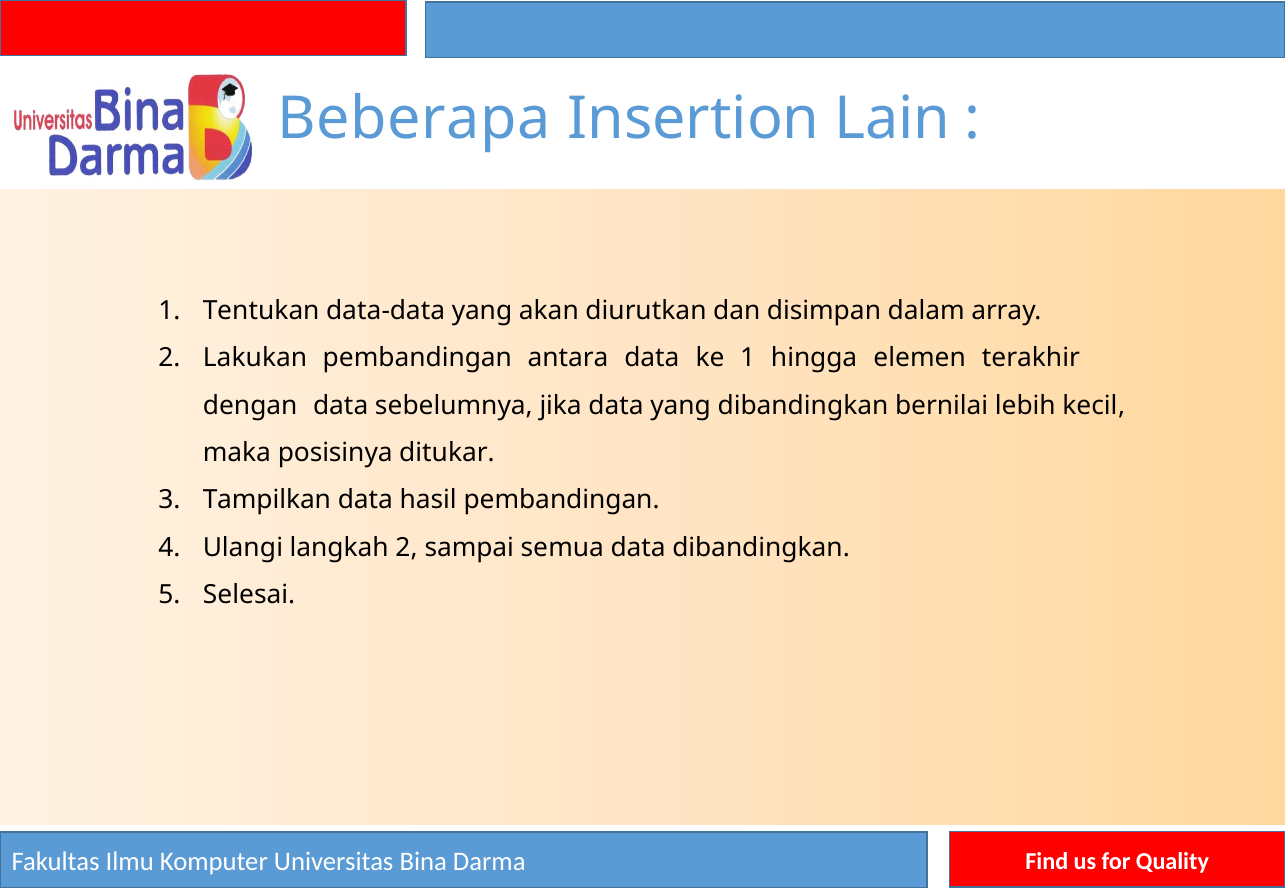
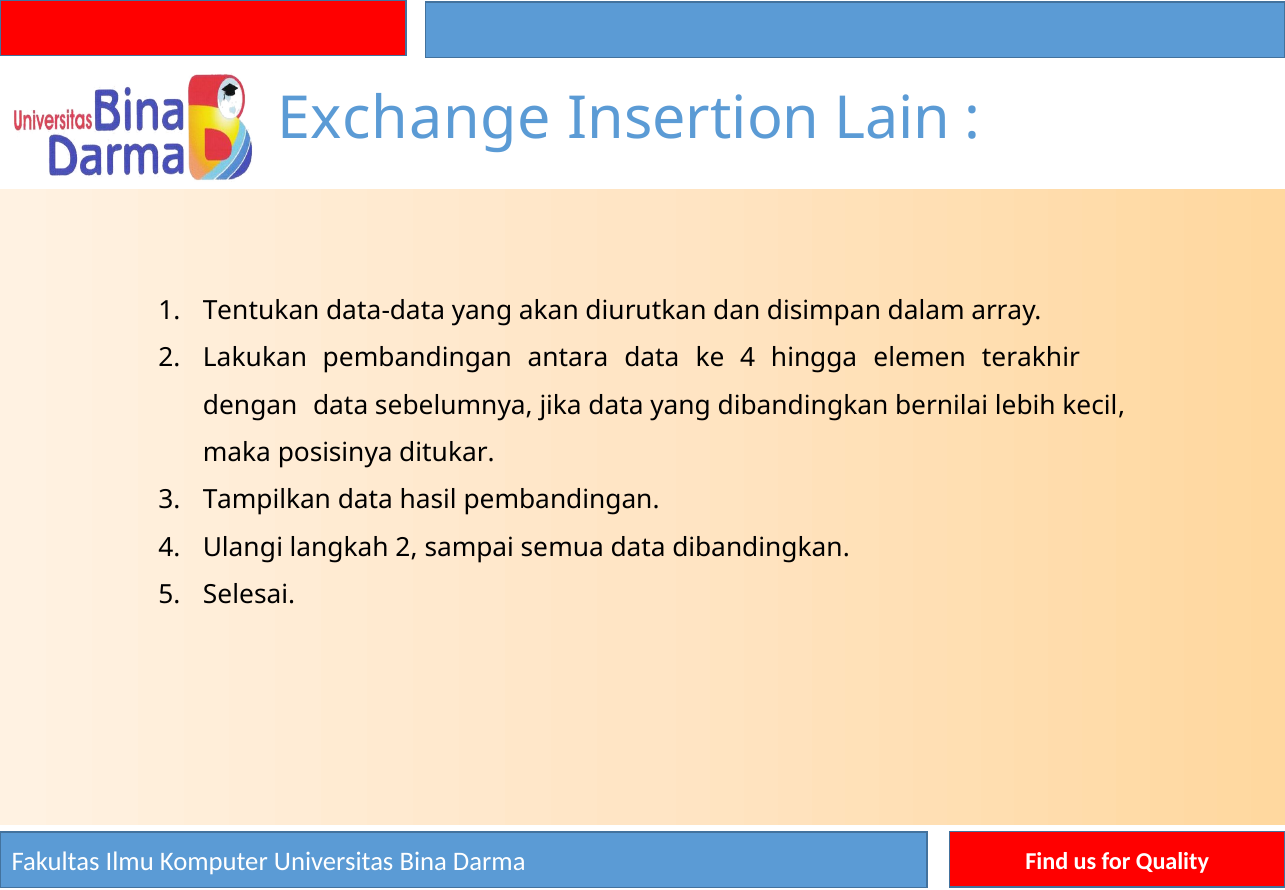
Beberapa: Beberapa -> Exchange
ke 1: 1 -> 4
